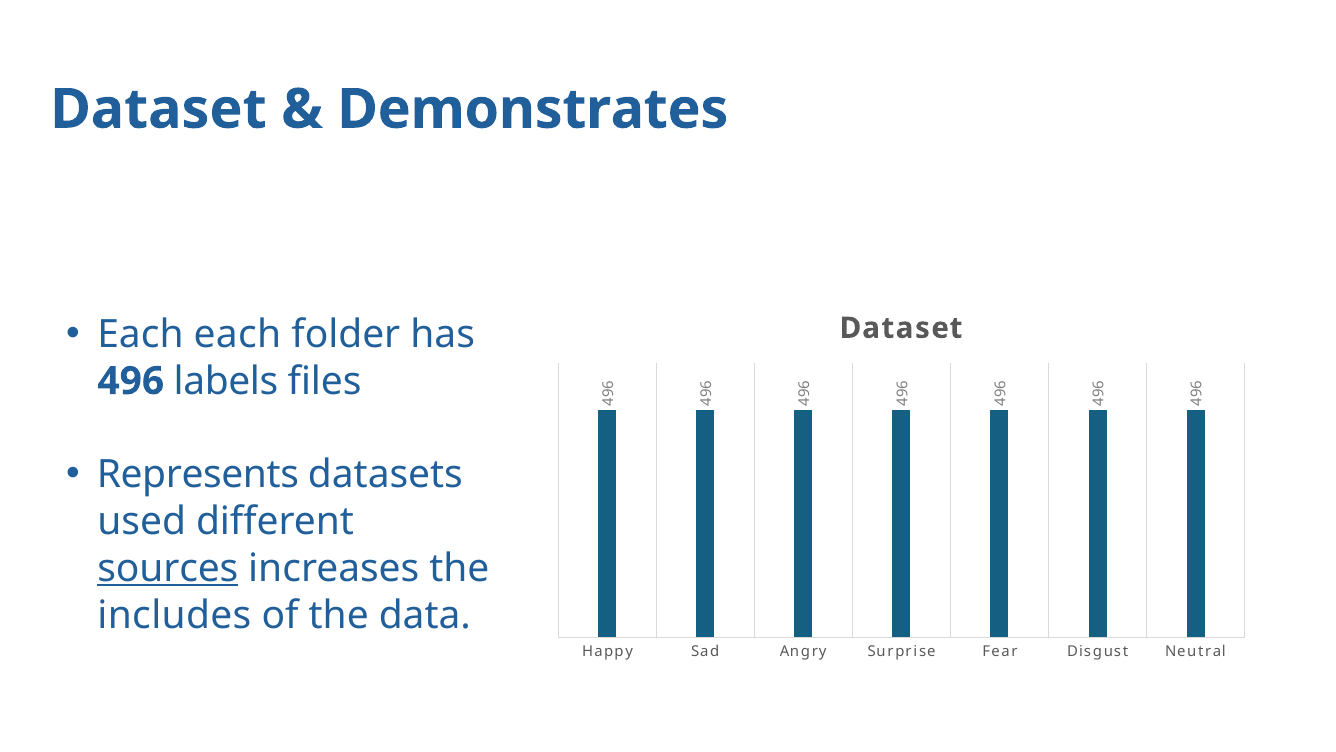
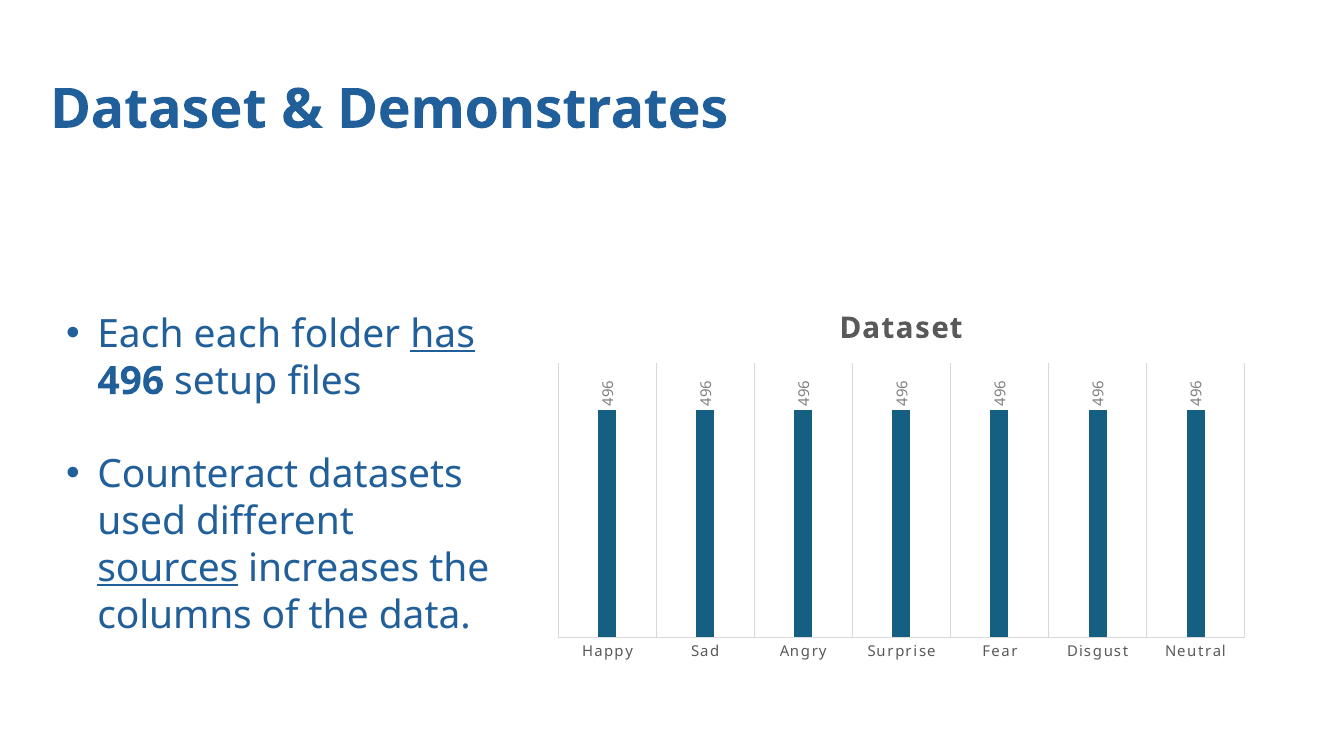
has underline: none -> present
labels: labels -> setup
Represents: Represents -> Counteract
includes: includes -> columns
